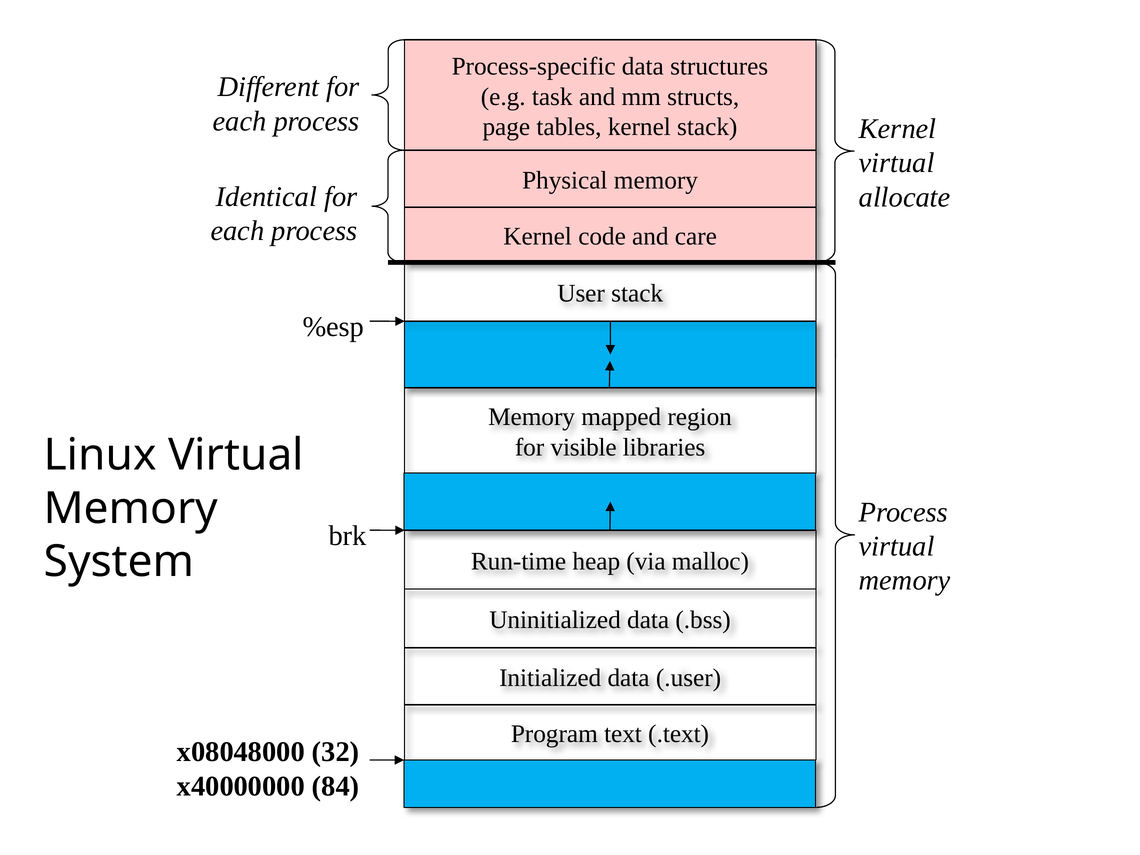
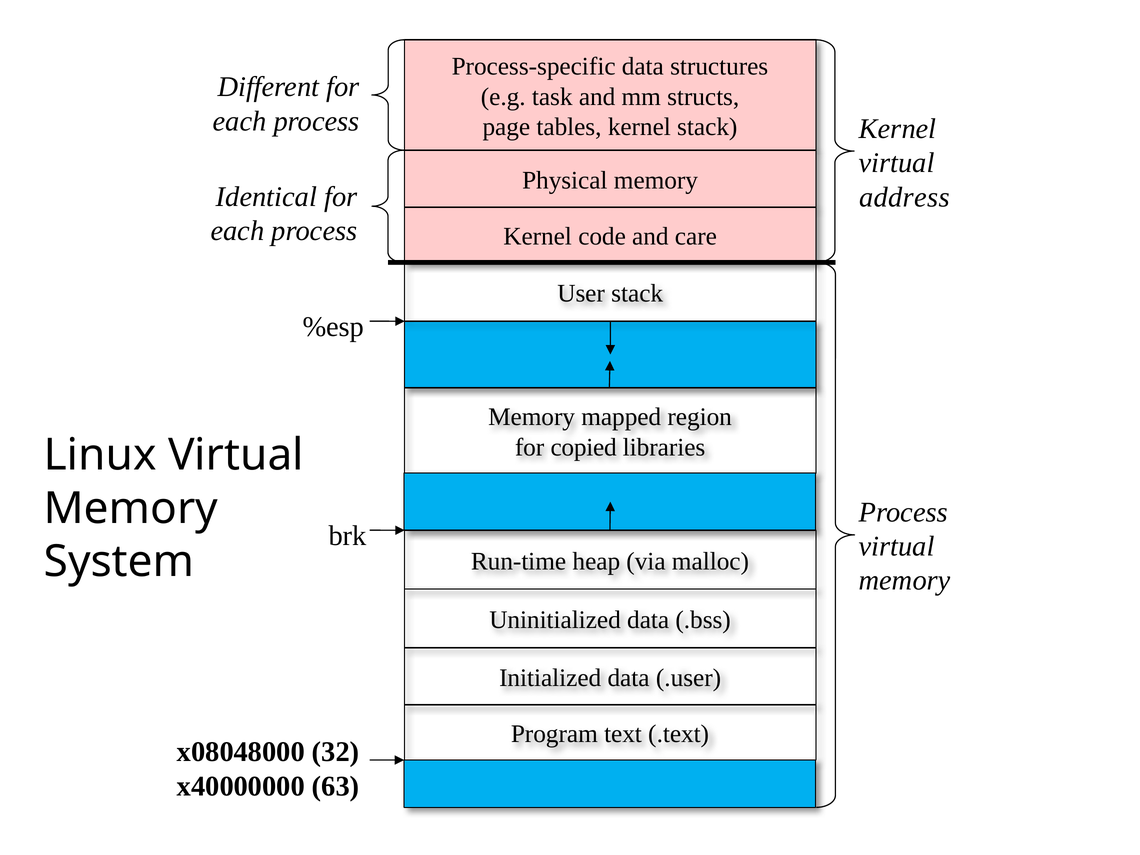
allocate: allocate -> address
visible: visible -> copied
84: 84 -> 63
